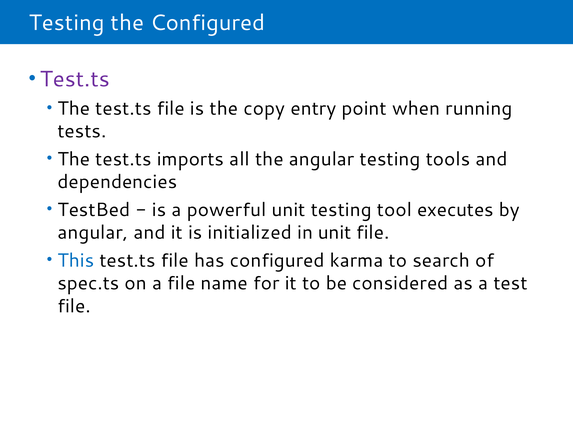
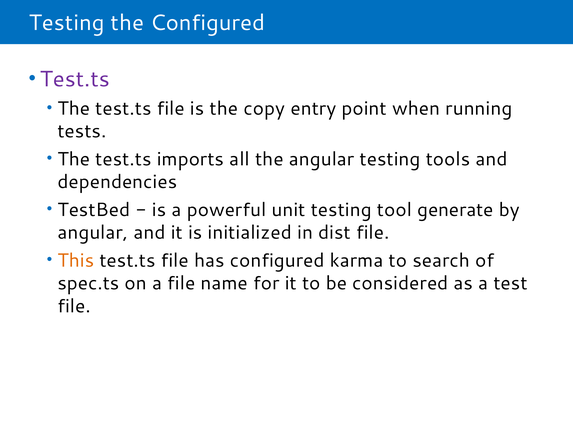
executes: executes -> generate
in unit: unit -> dist
This colour: blue -> orange
